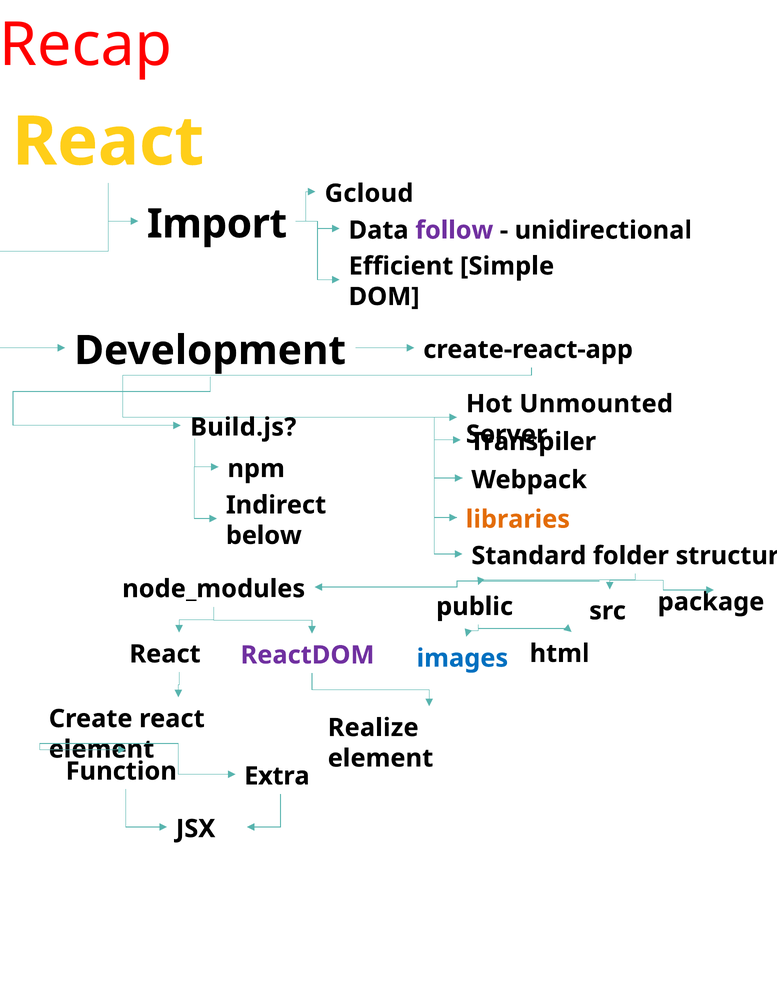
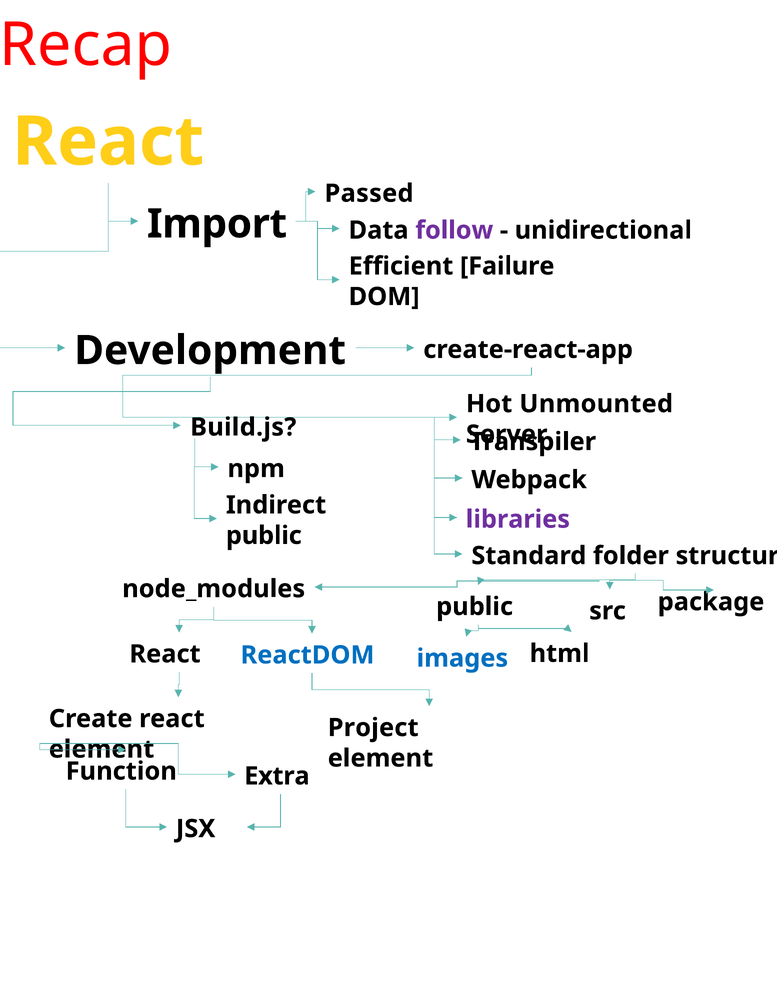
Gcloud: Gcloud -> Passed
Simple: Simple -> Failure
libraries colour: orange -> purple
below at (264, 535): below -> public
ReactDOM colour: purple -> blue
Realize: Realize -> Project
